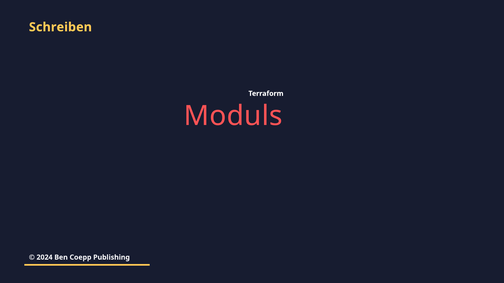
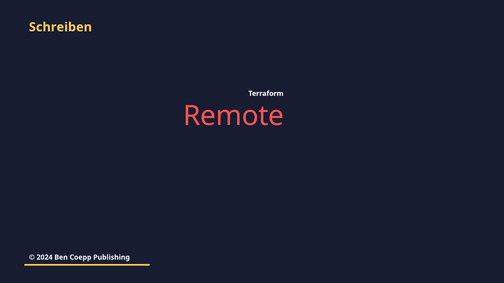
Moduls: Moduls -> Remote
